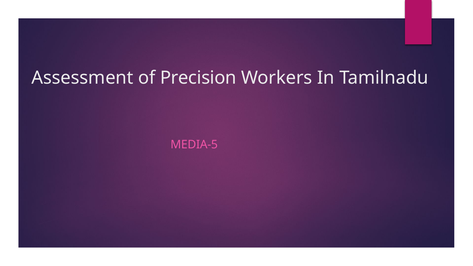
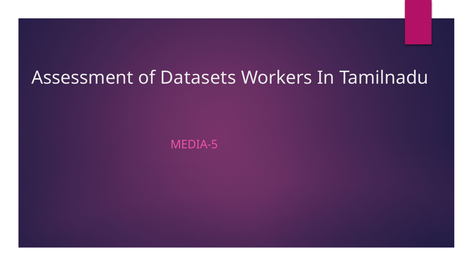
Precision: Precision -> Datasets
